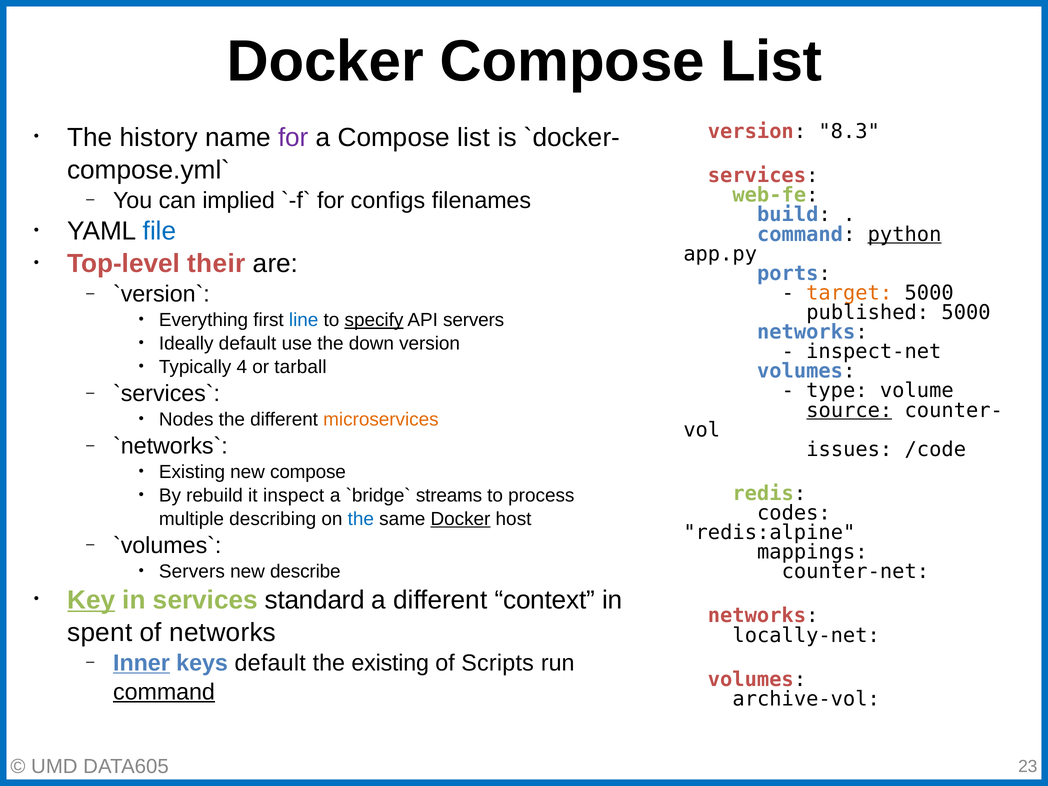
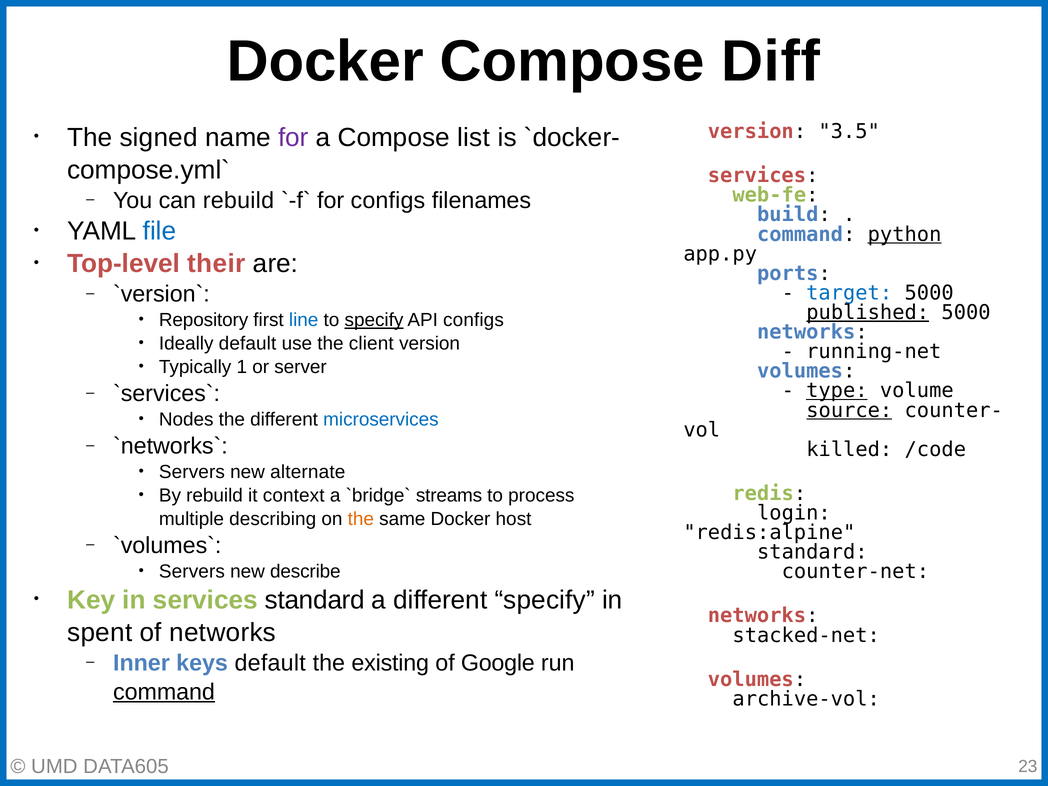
Docker Compose List: List -> Diff
8.3: 8.3 -> 3.5
history: history -> signed
can implied: implied -> rebuild
target colour: orange -> blue
published underline: none -> present
Everything: Everything -> Repository
API servers: servers -> configs
down: down -> client
inspect-net: inspect-net -> running-net
4: 4 -> 1
tarball: tarball -> server
type underline: none -> present
microservices colour: orange -> blue
issues: issues -> killed
Existing at (192, 472): Existing -> Servers
new compose: compose -> alternate
inspect: inspect -> context
codes: codes -> login
the at (361, 519) colour: blue -> orange
Docker at (461, 519) underline: present -> none
mappings at (812, 552): mappings -> standard
Key underline: present -> none
different context: context -> specify
locally-net: locally-net -> stacked-net
Inner underline: present -> none
Scripts: Scripts -> Google
